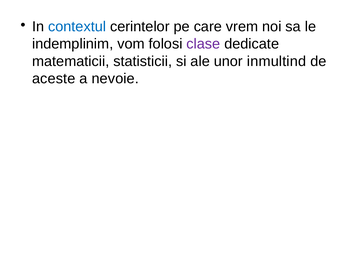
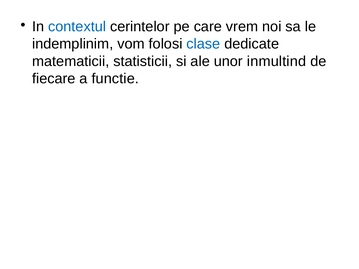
clase colour: purple -> blue
aceste: aceste -> fiecare
nevoie: nevoie -> functie
